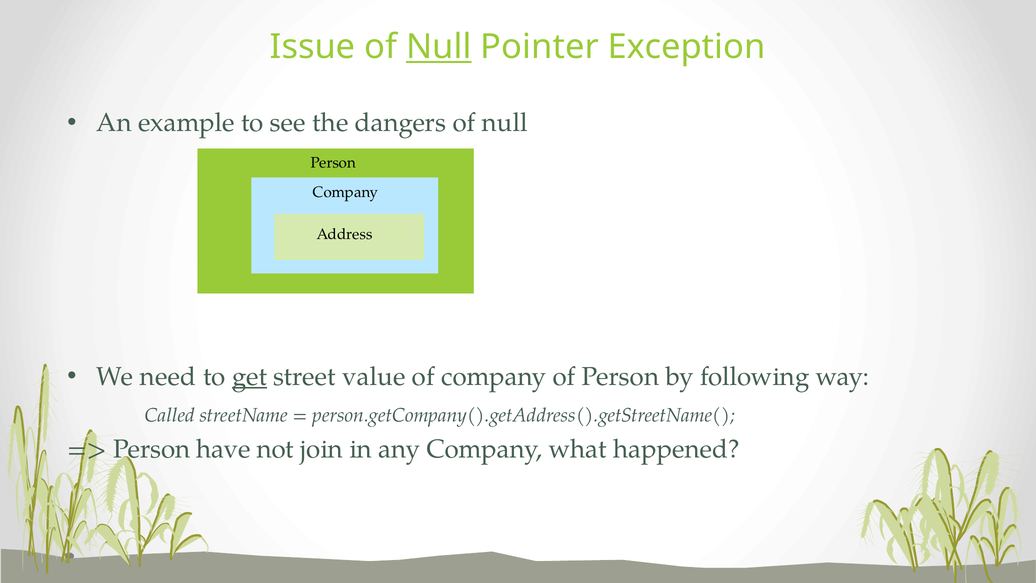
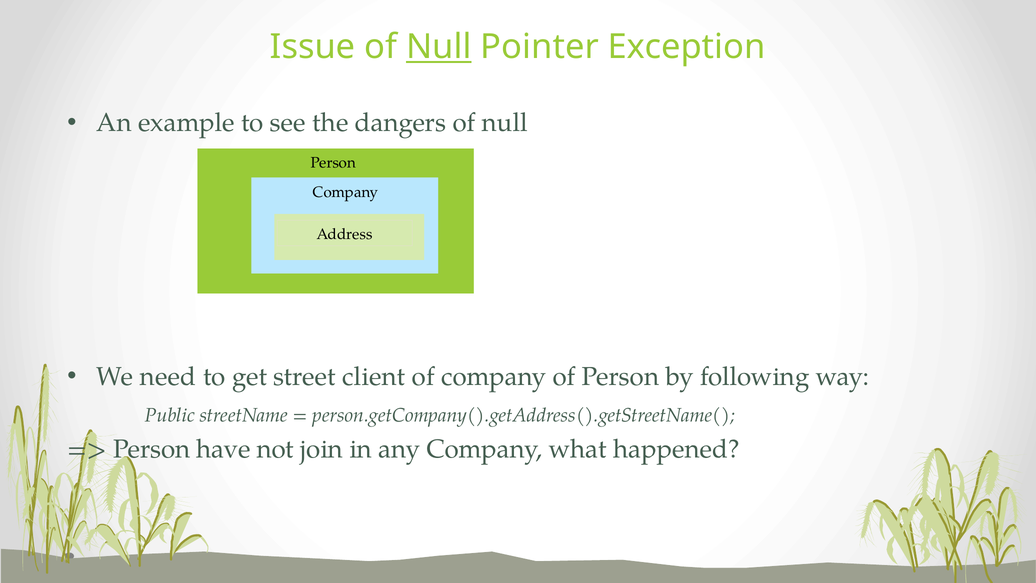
get underline: present -> none
value: value -> client
Called: Called -> Public
